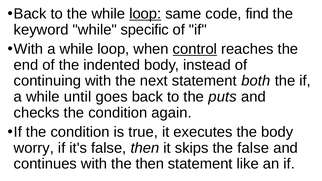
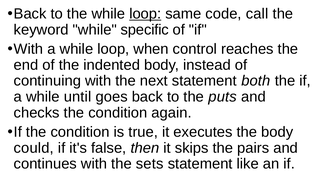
find: find -> call
control underline: present -> none
worry: worry -> could
the false: false -> pairs
the then: then -> sets
